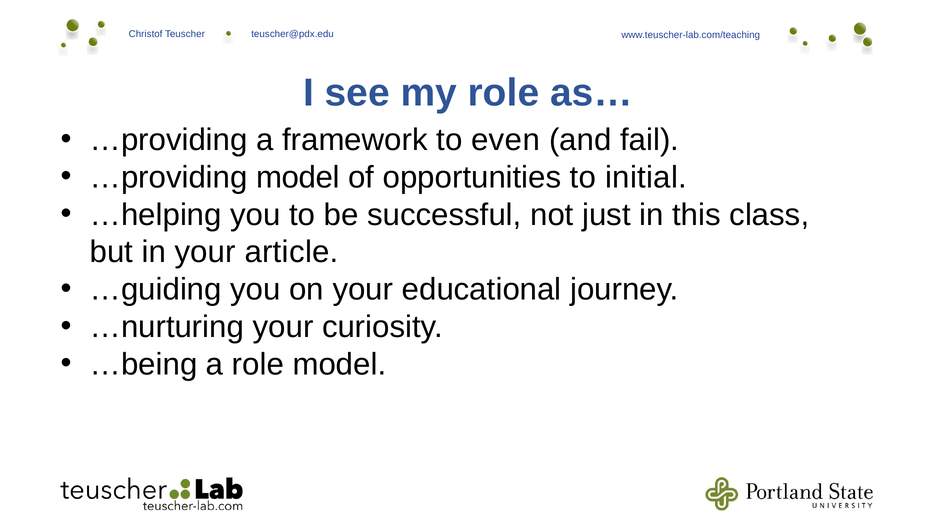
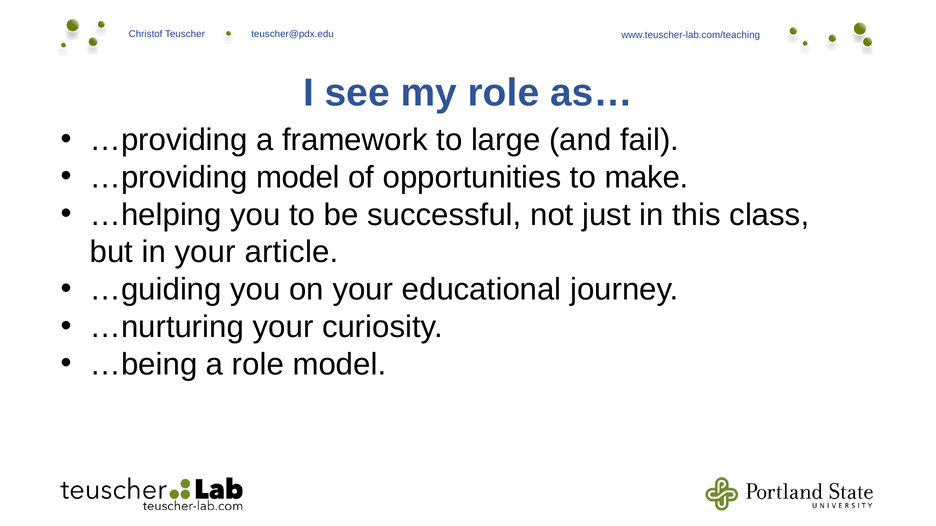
even: even -> large
initial: initial -> make
